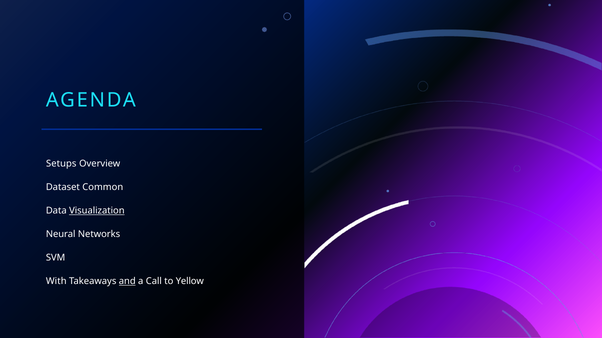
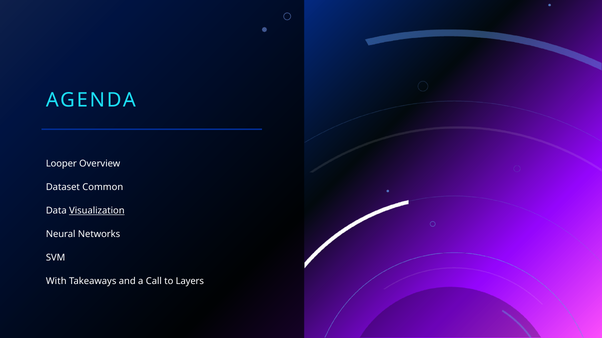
Setups: Setups -> Looper
and underline: present -> none
Yellow: Yellow -> Layers
